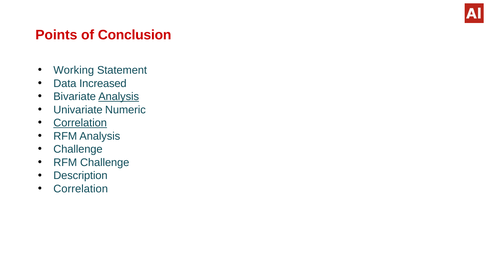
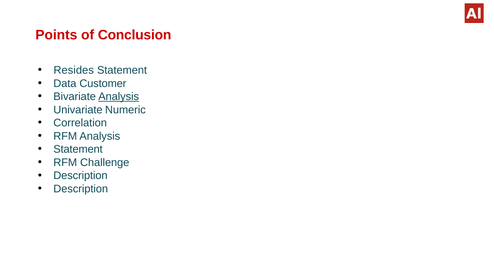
Working: Working -> Resides
Increased: Increased -> Customer
Correlation at (80, 123) underline: present -> none
Challenge at (78, 149): Challenge -> Statement
Correlation at (81, 189): Correlation -> Description
